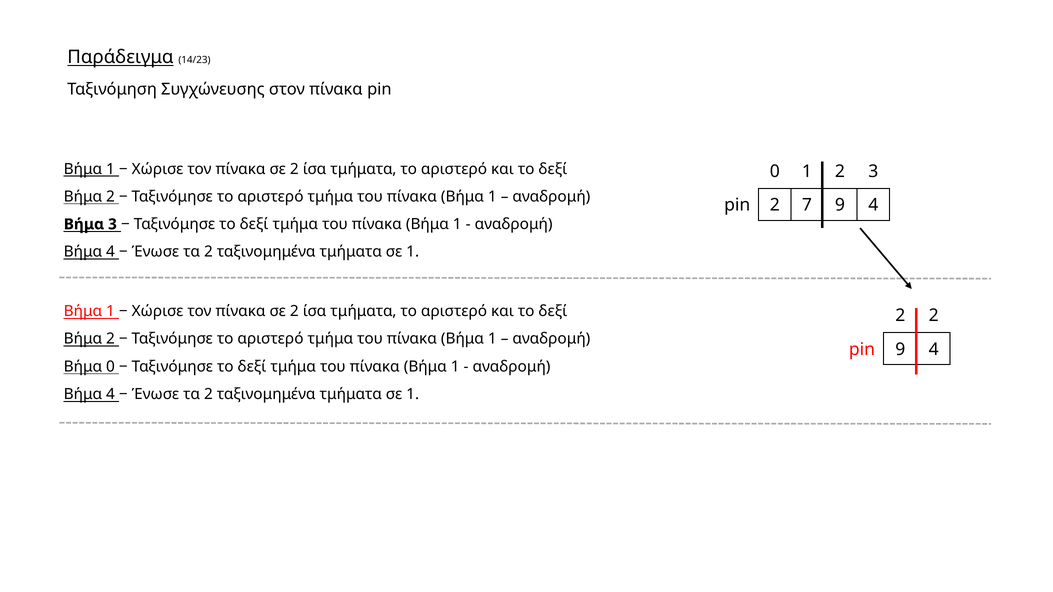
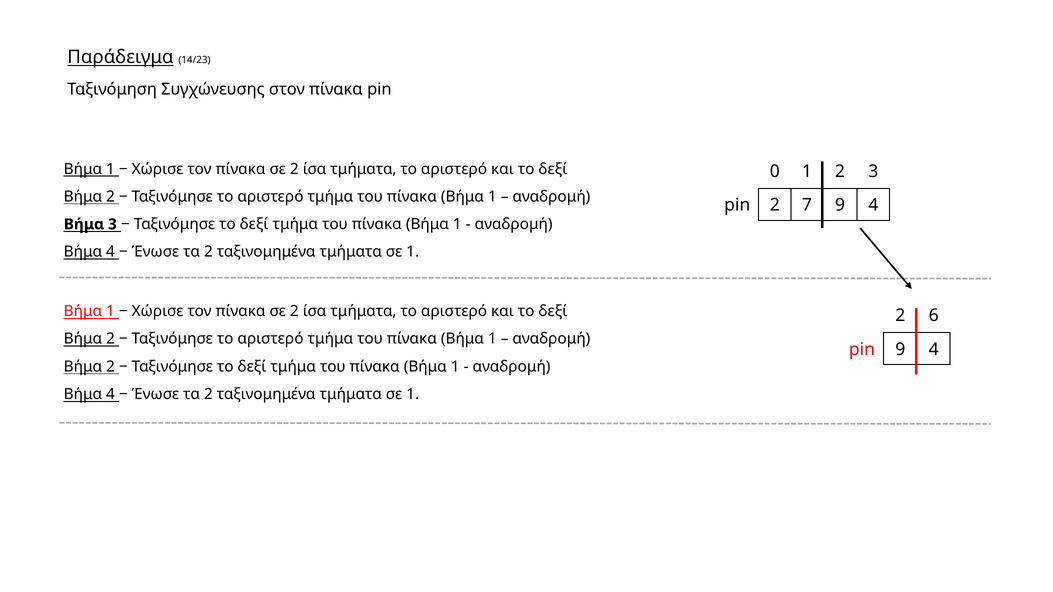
2 2: 2 -> 6
0 at (110, 367): 0 -> 2
